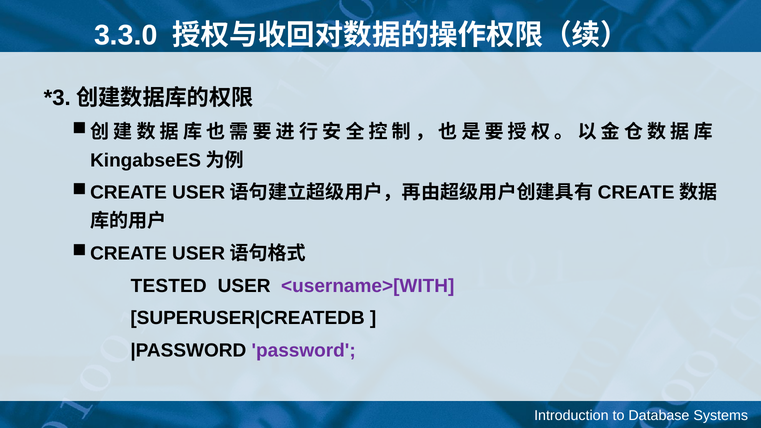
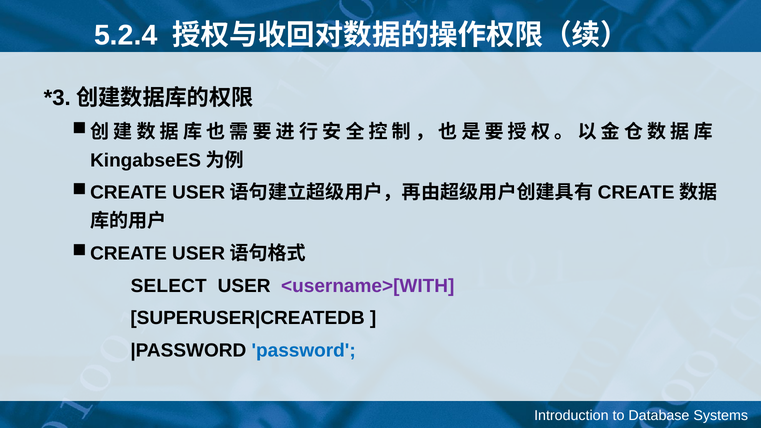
3.3.0: 3.3.0 -> 5.2.4
TESTED: TESTED -> SELECT
password colour: purple -> blue
